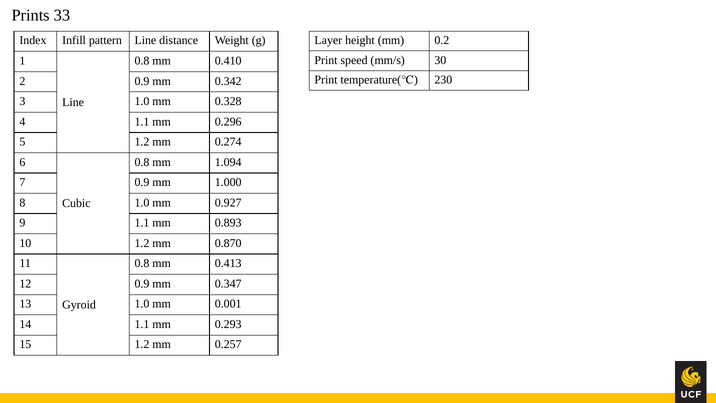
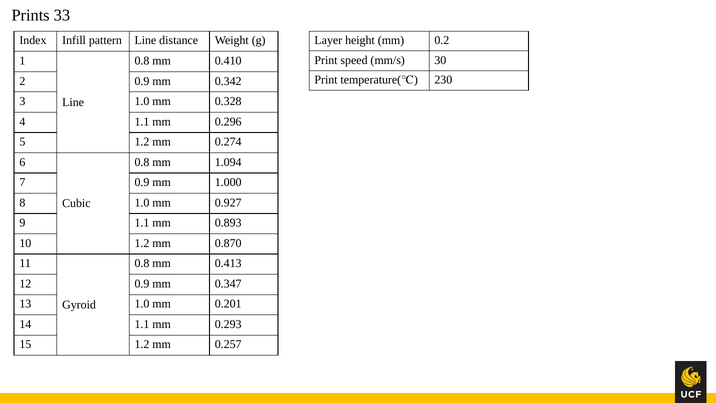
0.001: 0.001 -> 0.201
